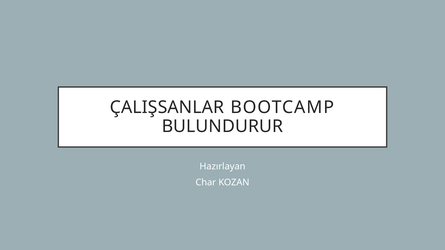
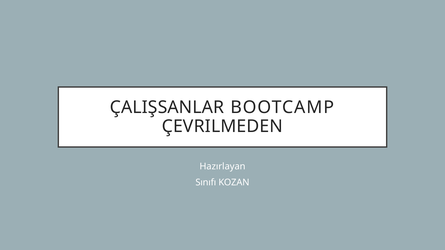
BULUNDURUR: BULUNDURUR -> ÇEVRILMEDEN
Char: Char -> Sınıfı
